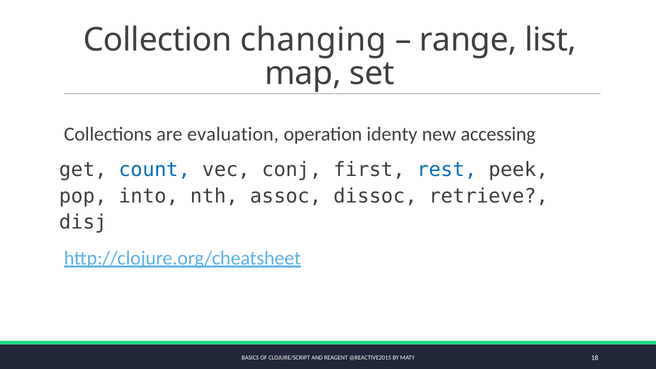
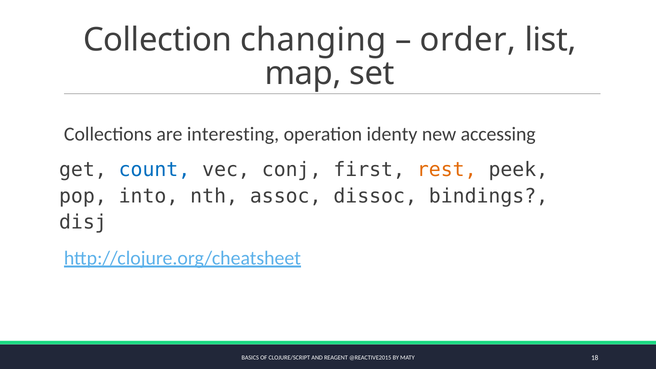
range: range -> order
evaluation: evaluation -> interesting
rest colour: blue -> orange
retrieve: retrieve -> bindings
